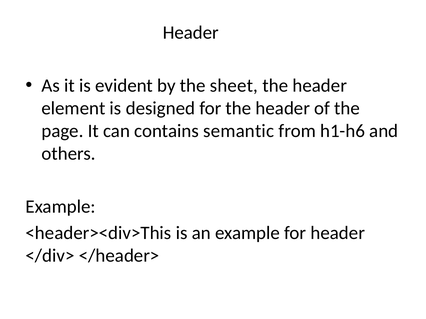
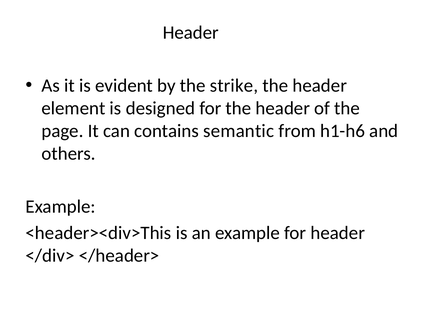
sheet: sheet -> strike
